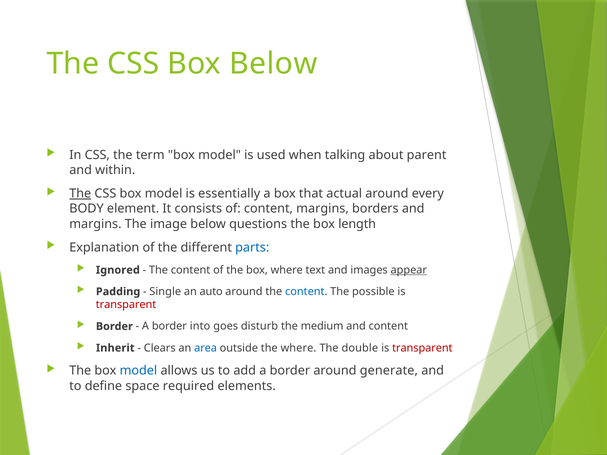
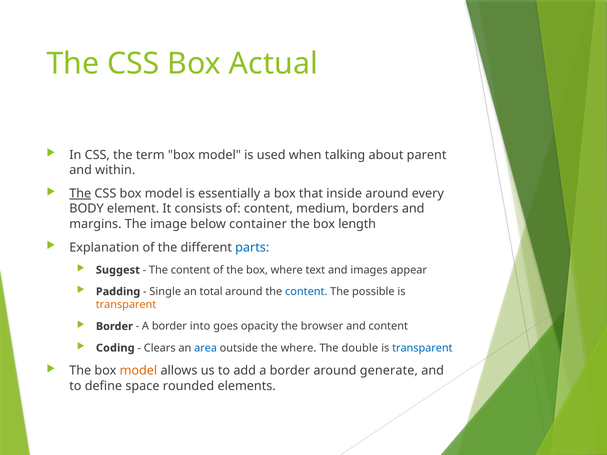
Box Below: Below -> Actual
actual: actual -> inside
content margins: margins -> medium
questions: questions -> container
Ignored: Ignored -> Suggest
appear underline: present -> none
auto: auto -> total
transparent at (126, 305) colour: red -> orange
disturb: disturb -> opacity
medium: medium -> browser
Inherit: Inherit -> Coding
transparent at (422, 348) colour: red -> blue
model at (138, 371) colour: blue -> orange
required: required -> rounded
